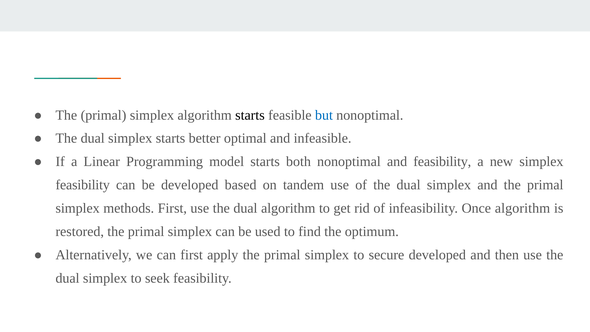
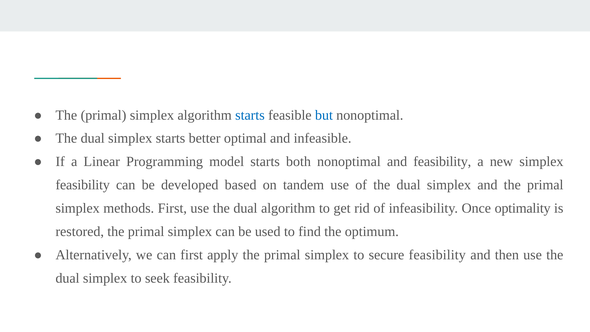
starts at (250, 115) colour: black -> blue
Once algorithm: algorithm -> optimality
secure developed: developed -> feasibility
